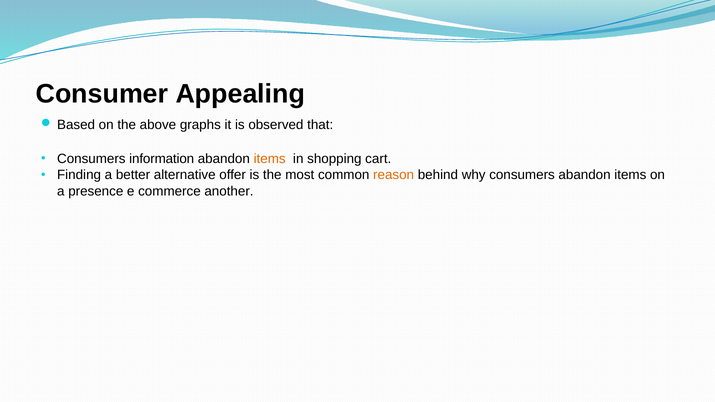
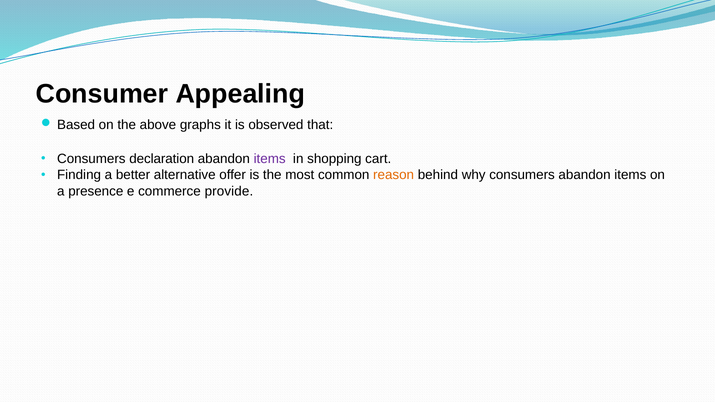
information: information -> declaration
items at (270, 159) colour: orange -> purple
another: another -> provide
